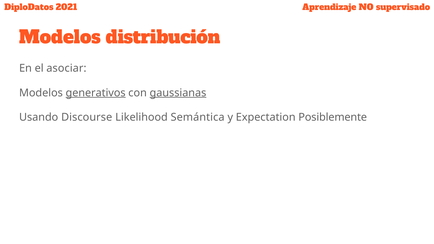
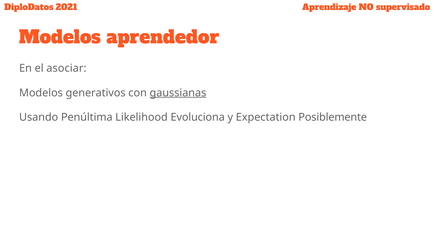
distribución: distribución -> aprendedor
generativos underline: present -> none
Discourse: Discourse -> Penúltima
Semántica: Semántica -> Evoluciona
